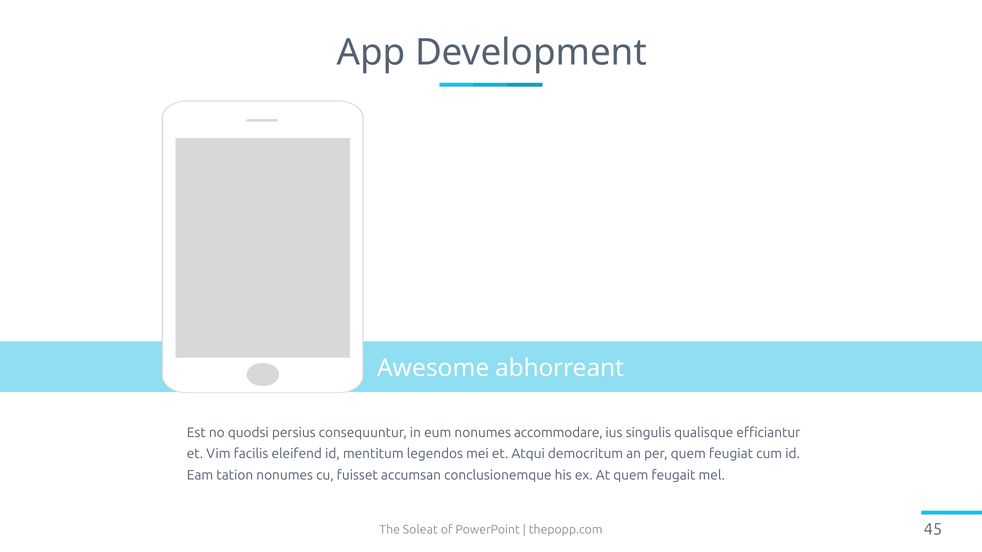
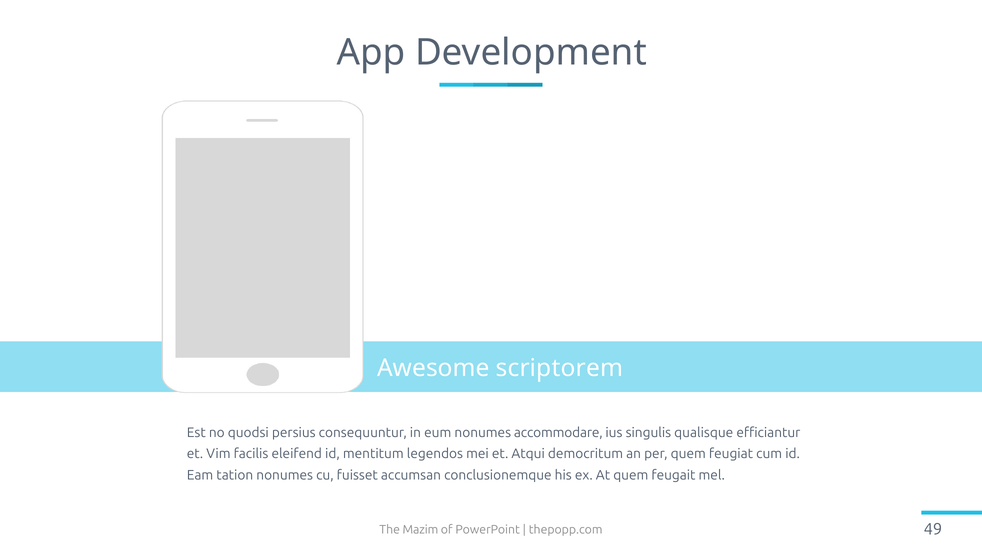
abhorreant: abhorreant -> scriptorem
Soleat: Soleat -> Mazim
45: 45 -> 49
